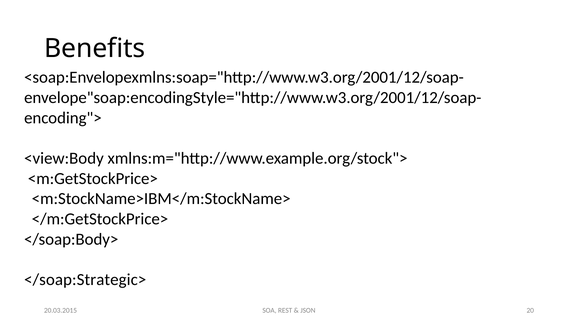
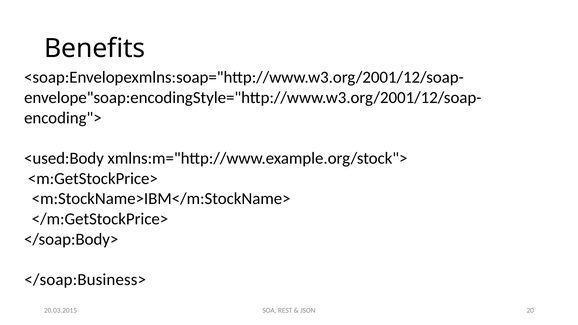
<view:Body: <view:Body -> <used:Body
</soap:Strategic>: </soap:Strategic> -> </soap:Business>
